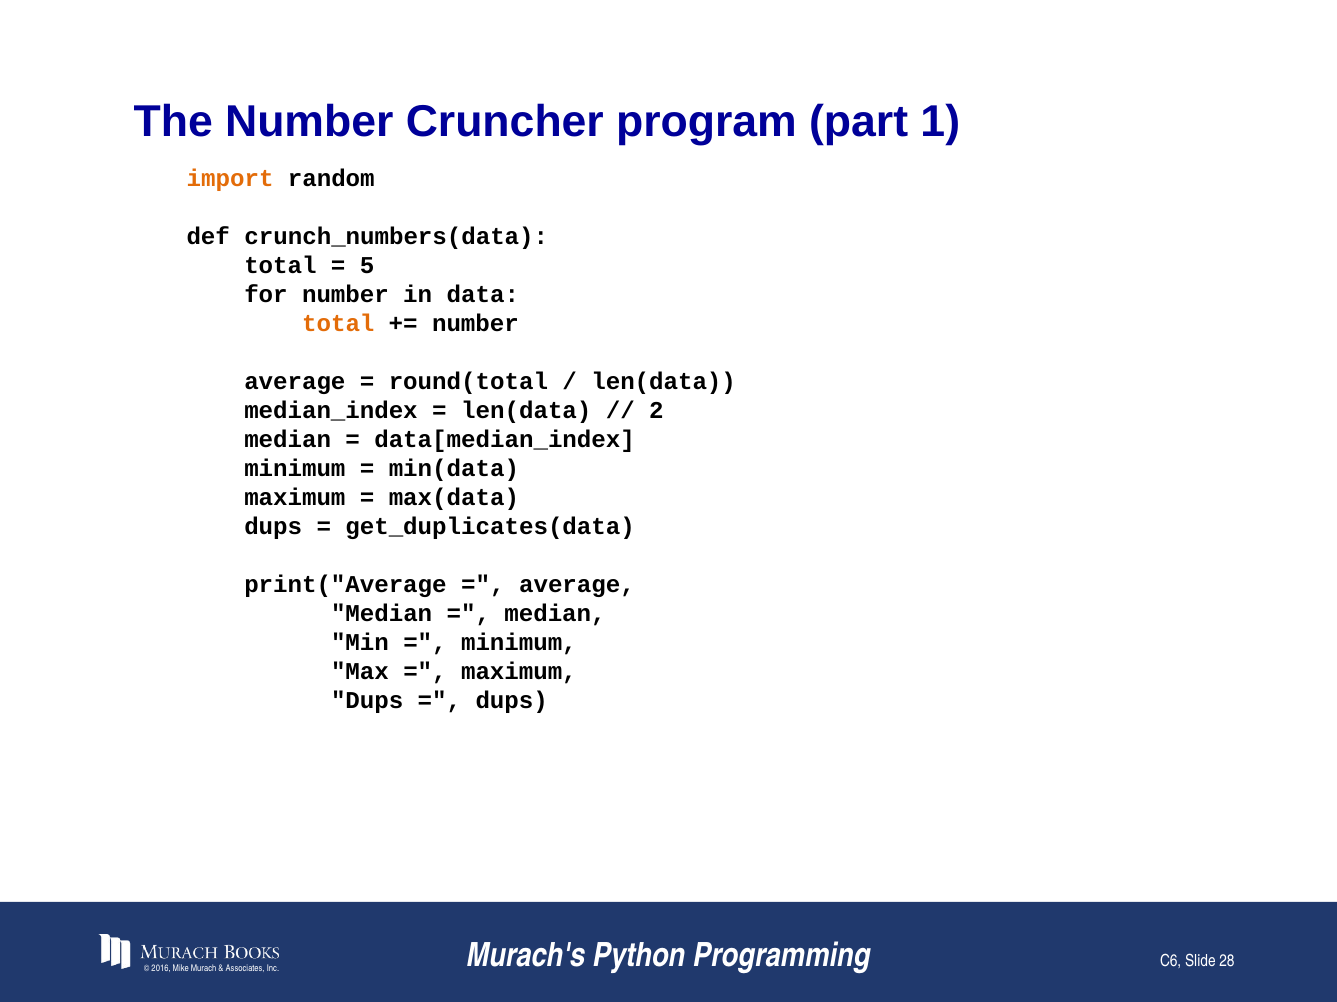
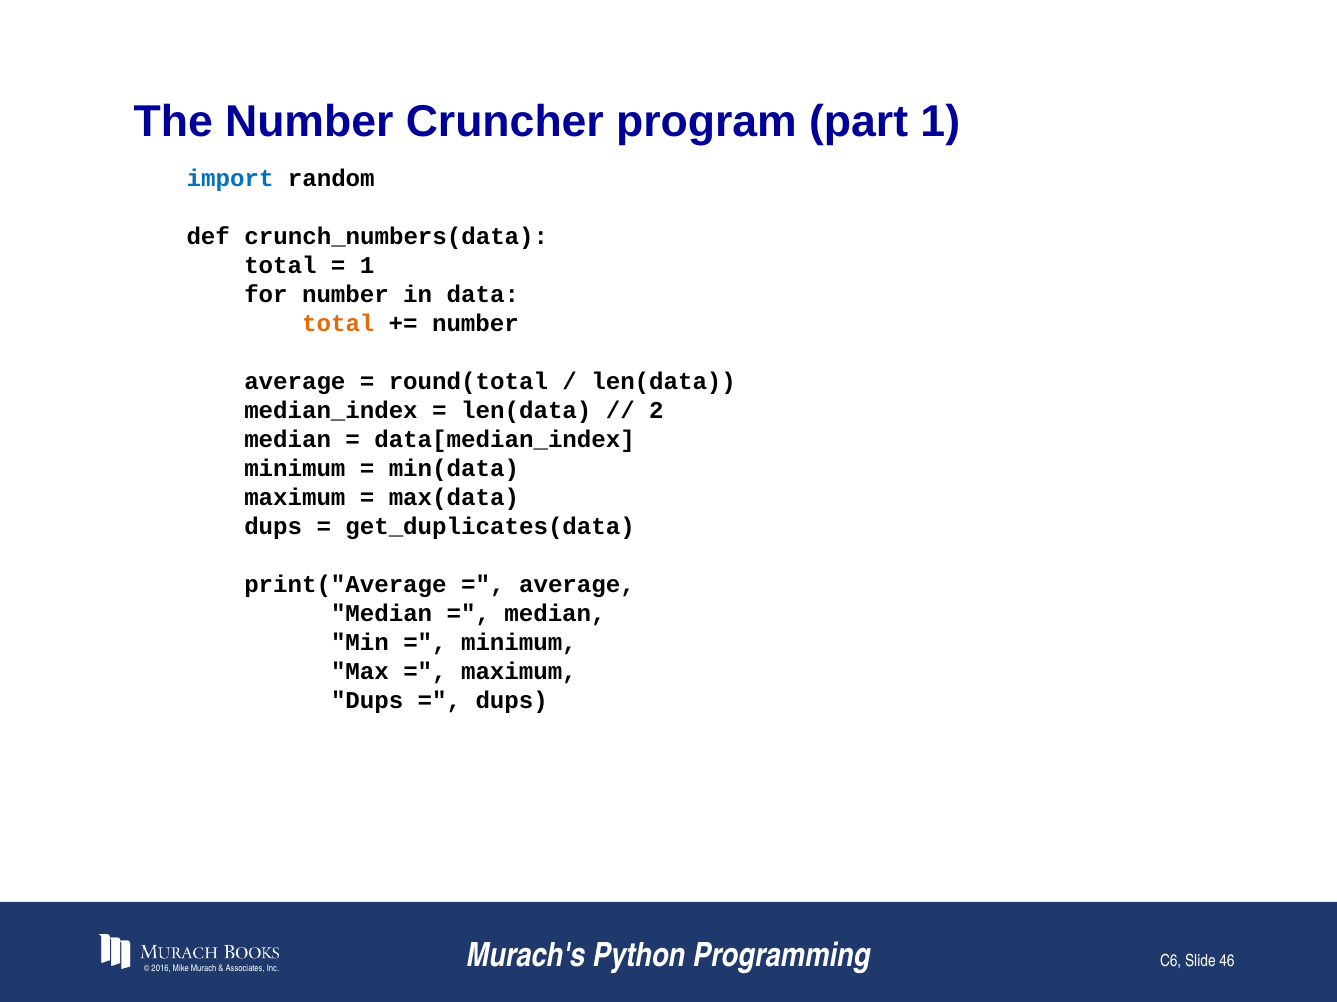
import colour: orange -> blue
5 at (367, 266): 5 -> 1
28: 28 -> 46
